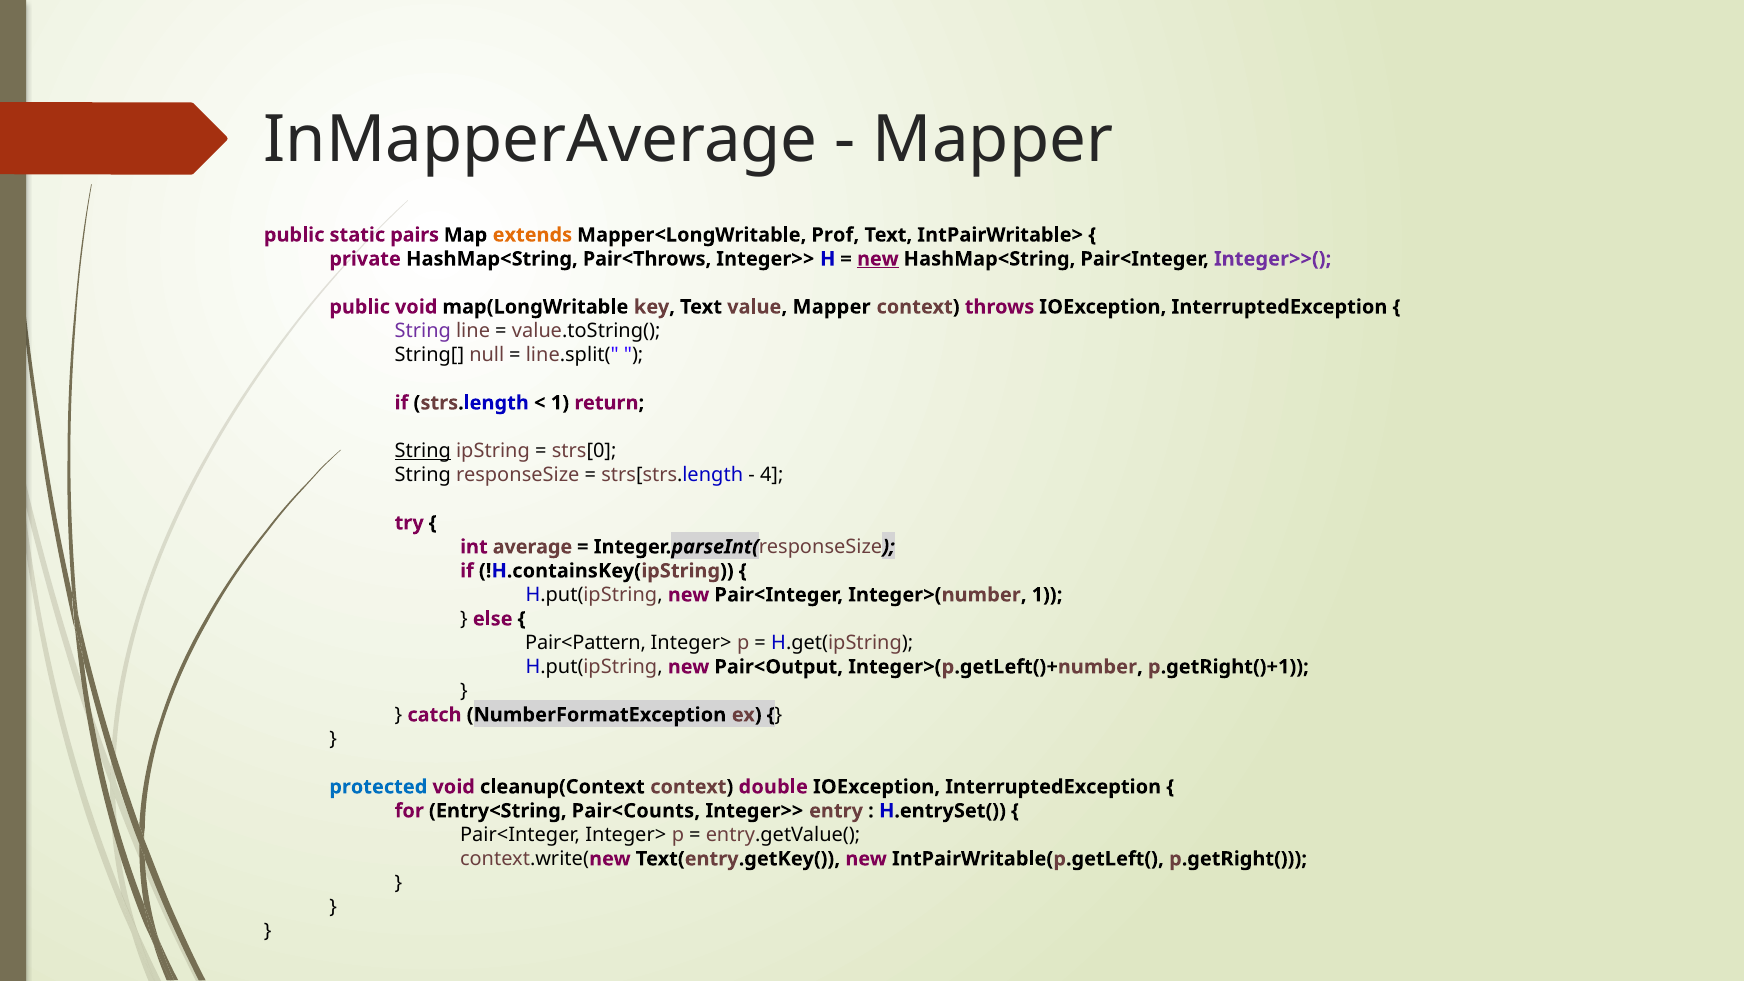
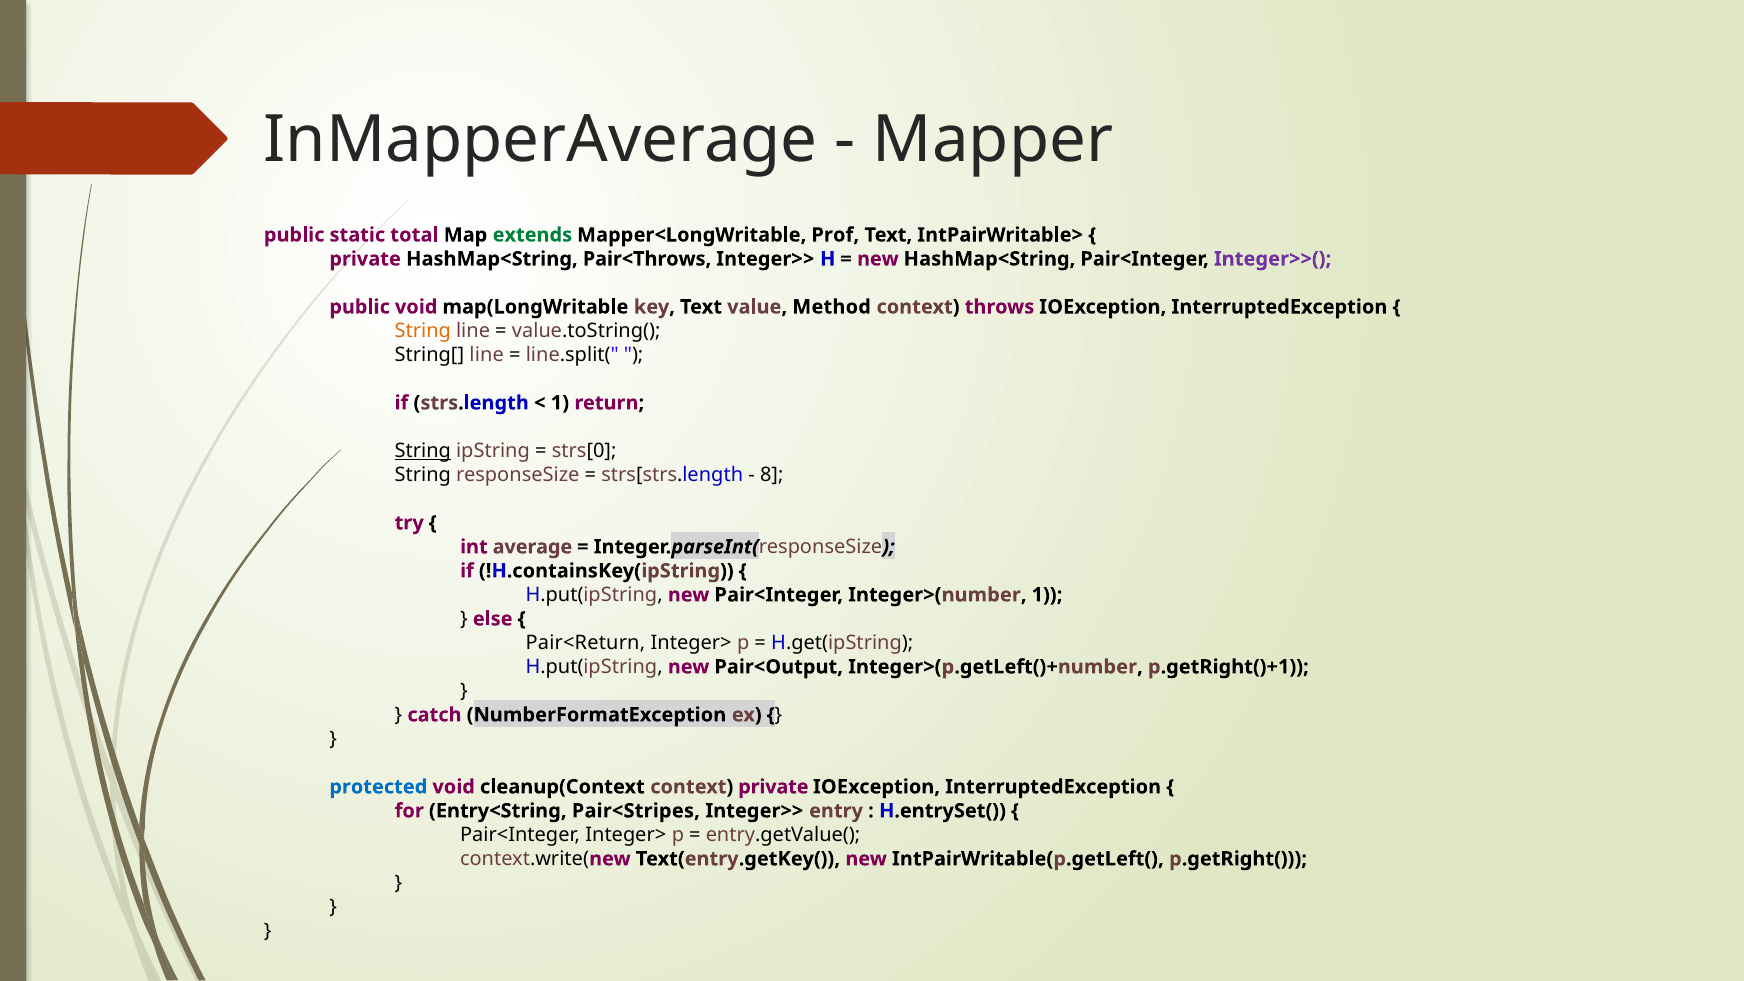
pairs: pairs -> total
extends colour: orange -> green
new at (878, 259) underline: present -> none
value Mapper: Mapper -> Method
String at (423, 331) colour: purple -> orange
String[ null: null -> line
4: 4 -> 8
Pair<Pattern: Pair<Pattern -> Pair<Return
context double: double -> private
Pair<Counts: Pair<Counts -> Pair<Stripes
